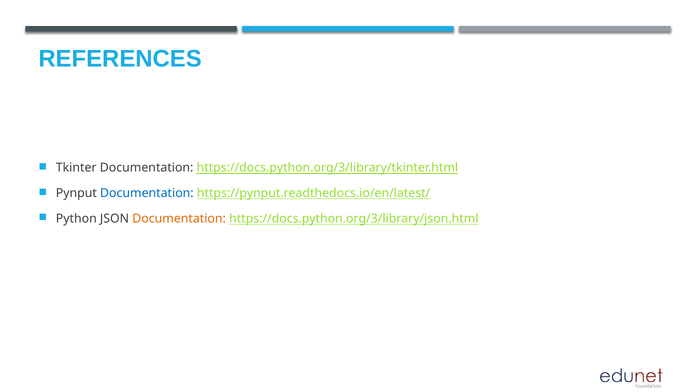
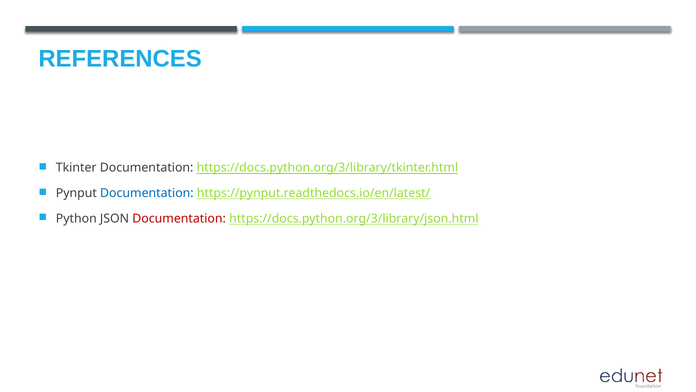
Documentation at (179, 218) colour: orange -> red
